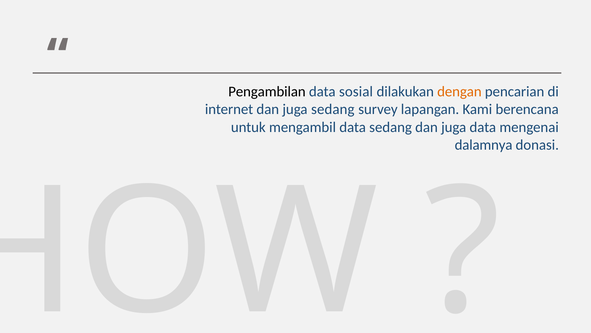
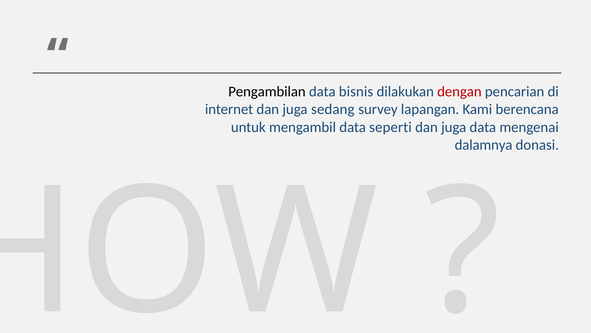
sosial: sosial -> bisnis
dengan colour: orange -> red
data sedang: sedang -> seperti
